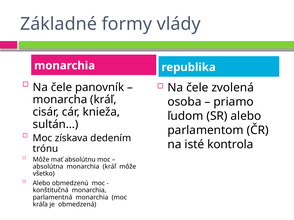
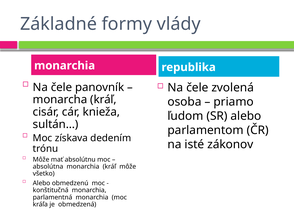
kontrola: kontrola -> zákonov
